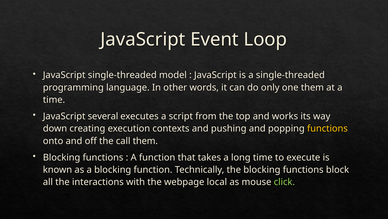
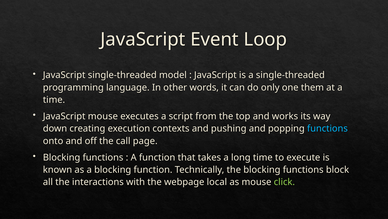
JavaScript several: several -> mouse
functions at (327, 128) colour: yellow -> light blue
call them: them -> page
